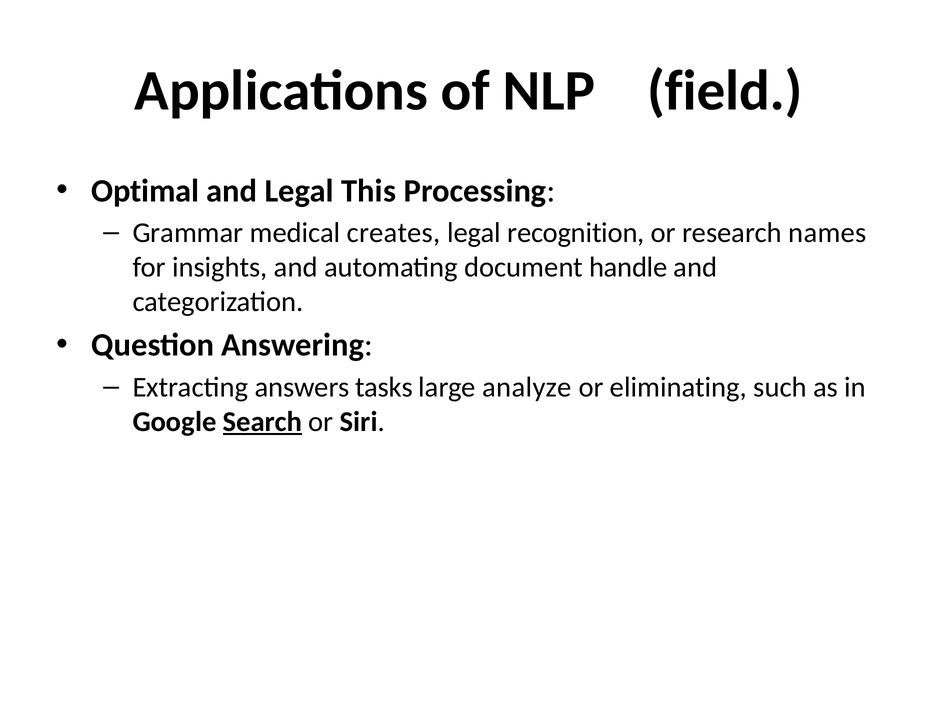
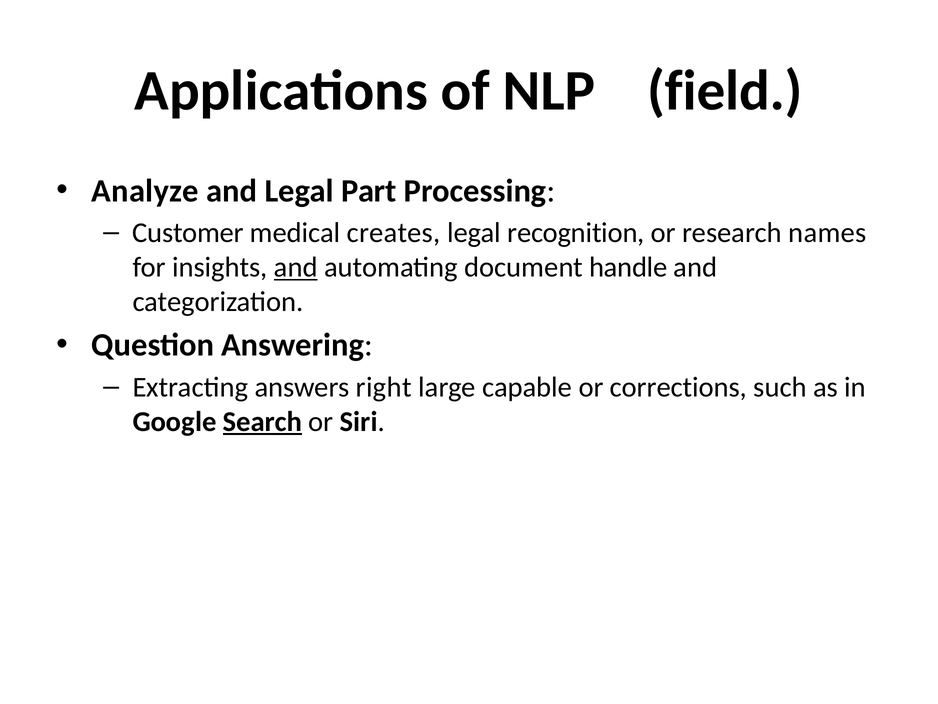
Optimal: Optimal -> Analyze
This: This -> Part
Grammar: Grammar -> Customer
and at (296, 267) underline: none -> present
tasks: tasks -> right
analyze: analyze -> capable
eliminating: eliminating -> corrections
